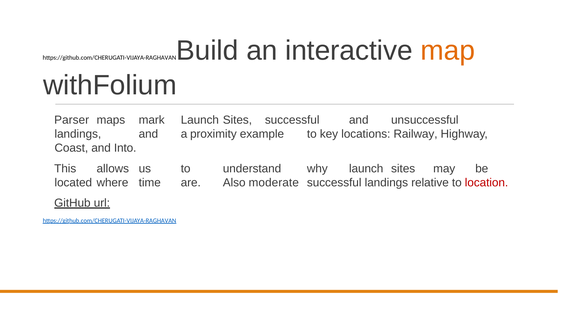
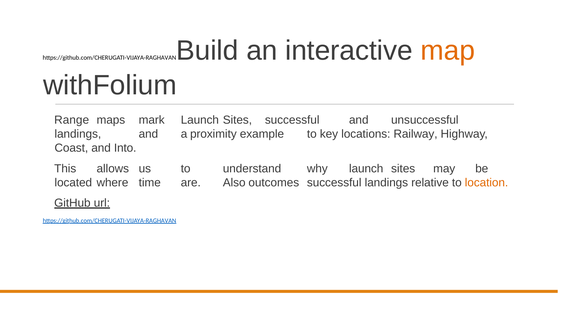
Parser: Parser -> Range
moderate: moderate -> outcomes
location colour: red -> orange
